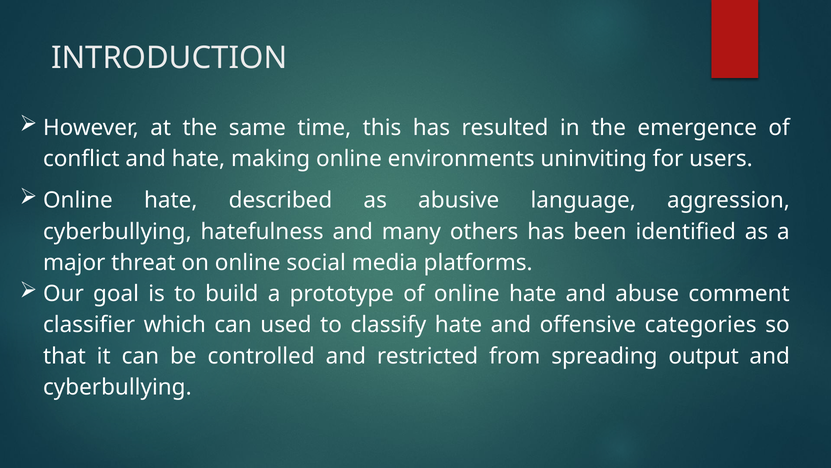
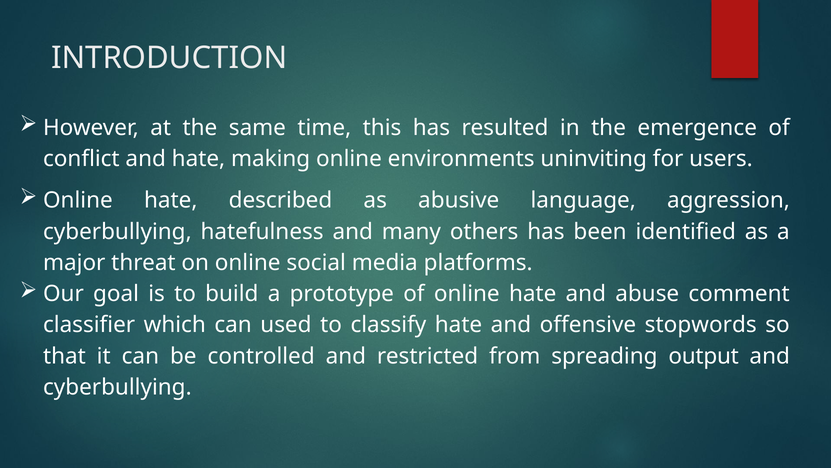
categories: categories -> stopwords
